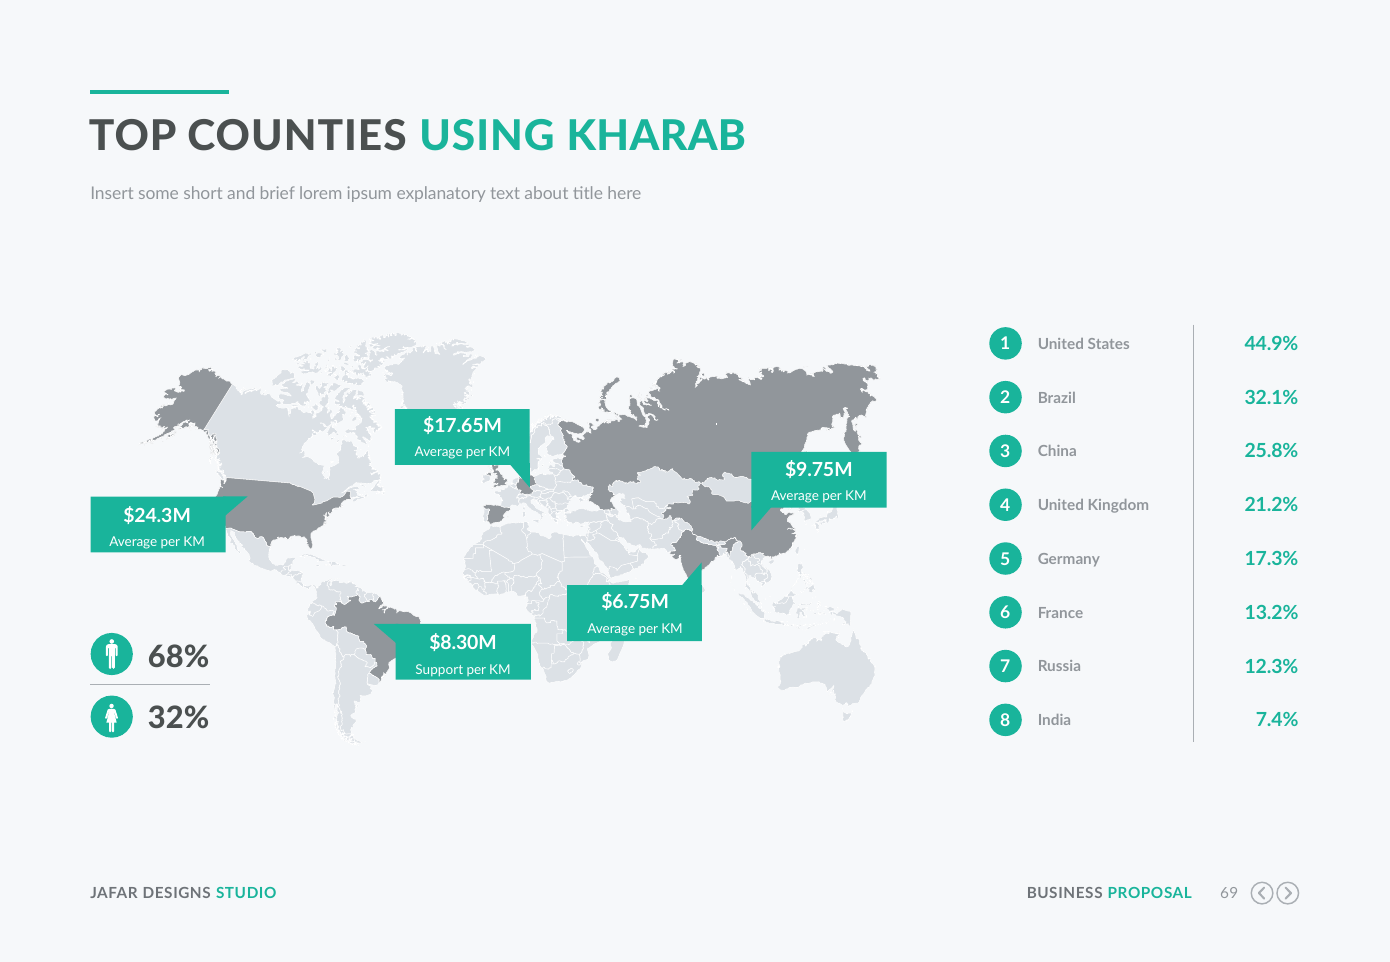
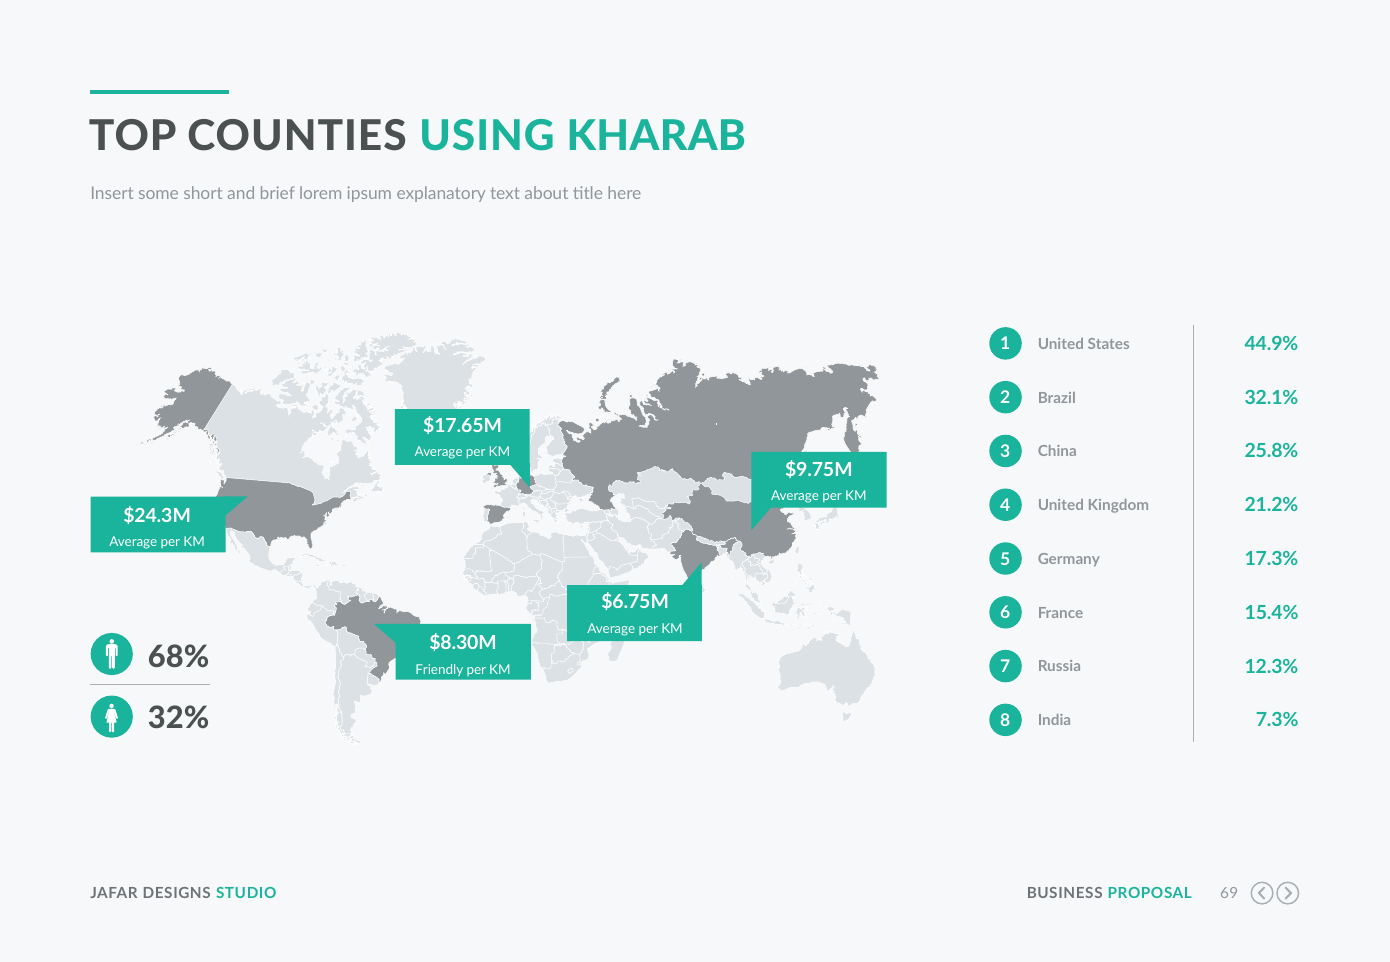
13.2%: 13.2% -> 15.4%
Support: Support -> Friendly
7.4%: 7.4% -> 7.3%
